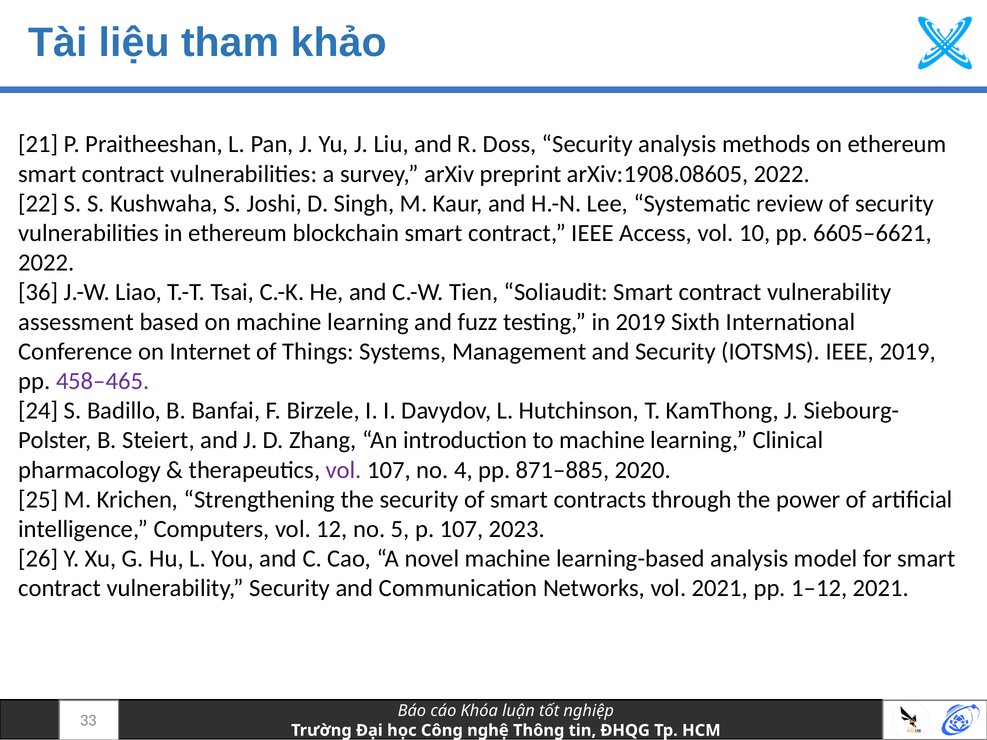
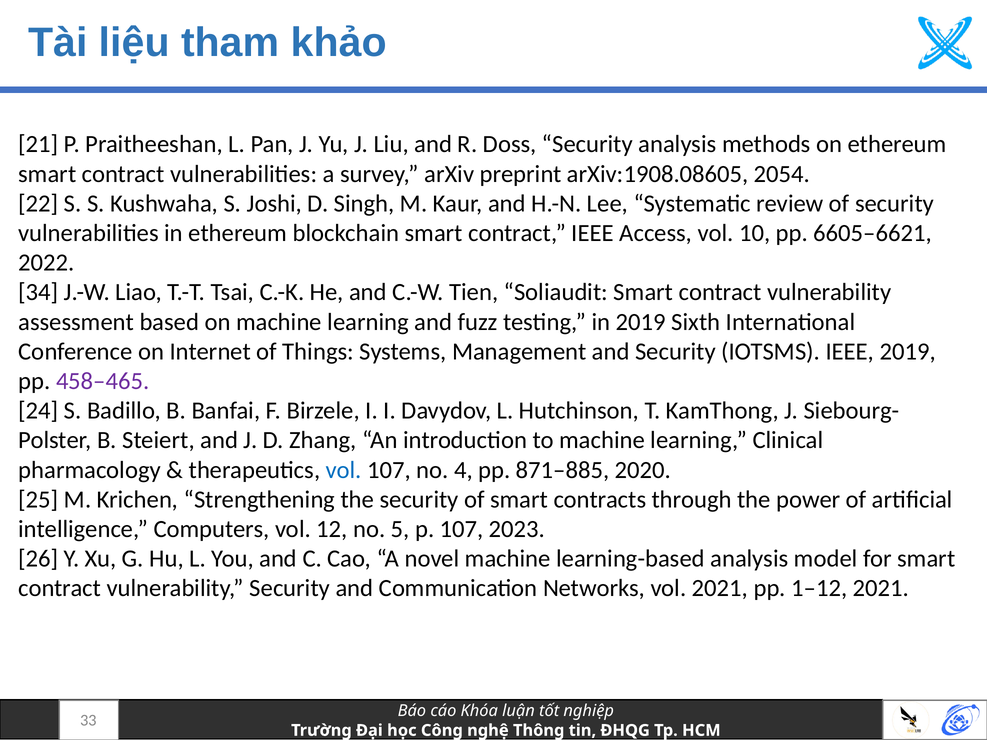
arXiv:1908.08605 2022: 2022 -> 2054
36: 36 -> 34
vol at (344, 470) colour: purple -> blue
